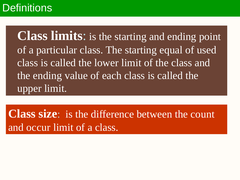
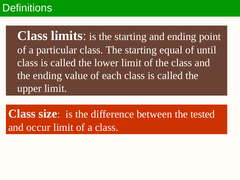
used: used -> until
count: count -> tested
